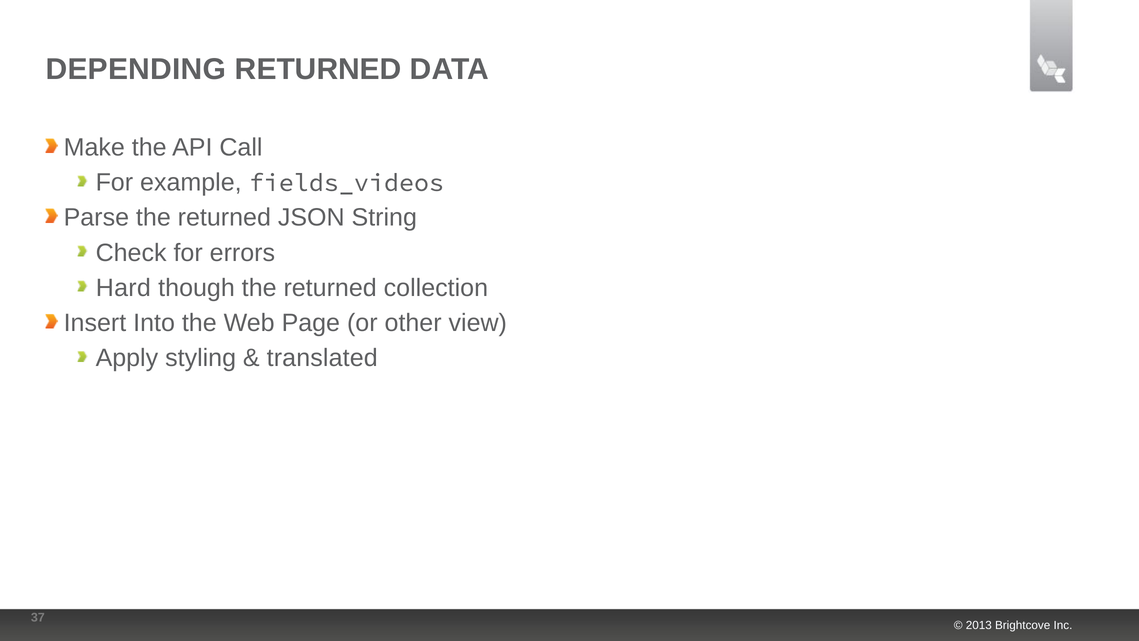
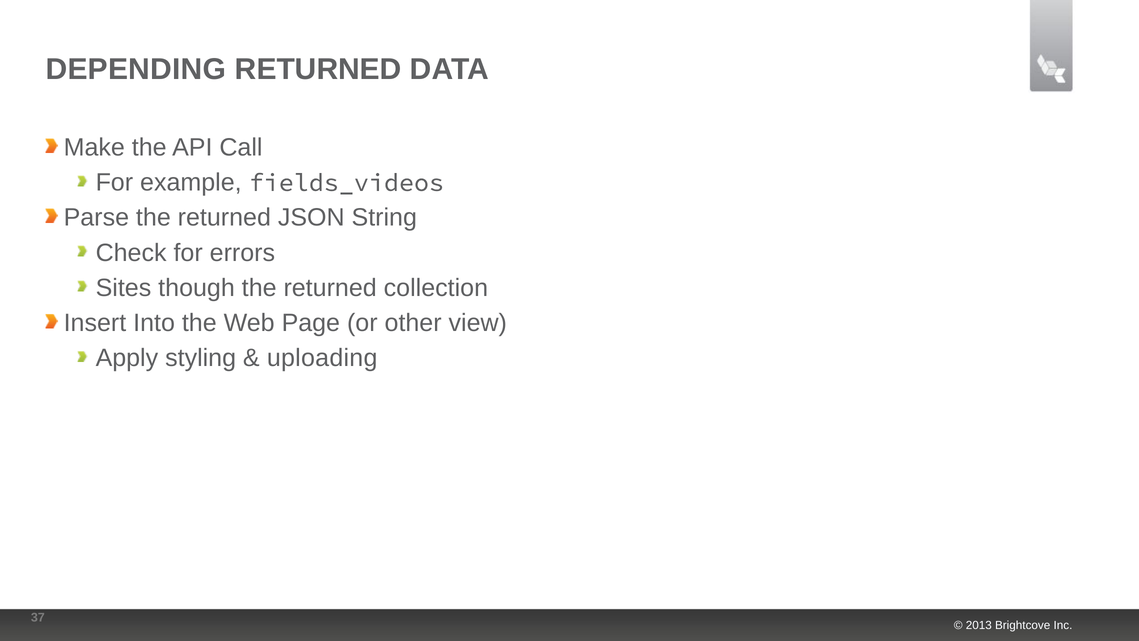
Hard: Hard -> Sites
translated: translated -> uploading
